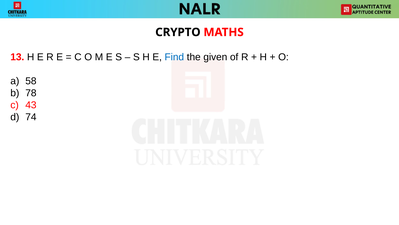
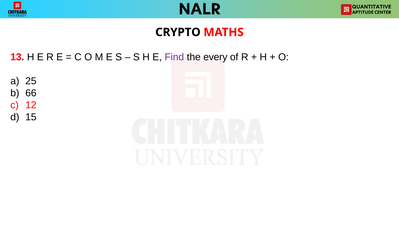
Find colour: blue -> purple
given: given -> every
58: 58 -> 25
78: 78 -> 66
43: 43 -> 12
74: 74 -> 15
